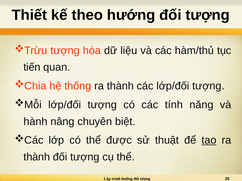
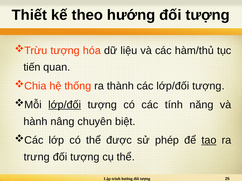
lớp/đối at (65, 105) underline: none -> present
thuật: thuật -> phép
thành at (37, 157): thành -> trưng
